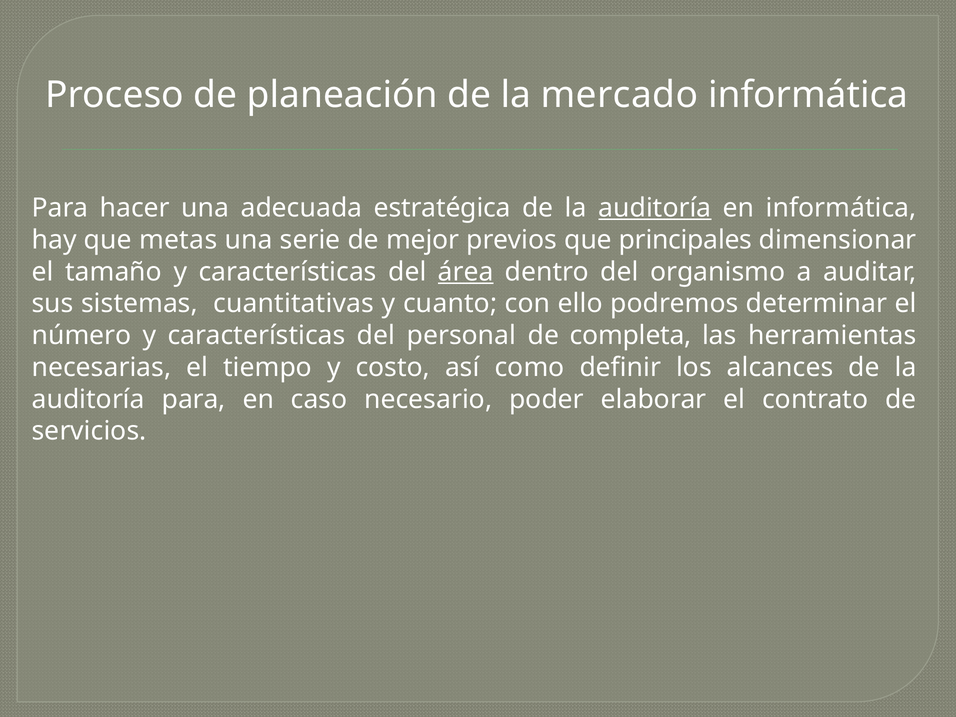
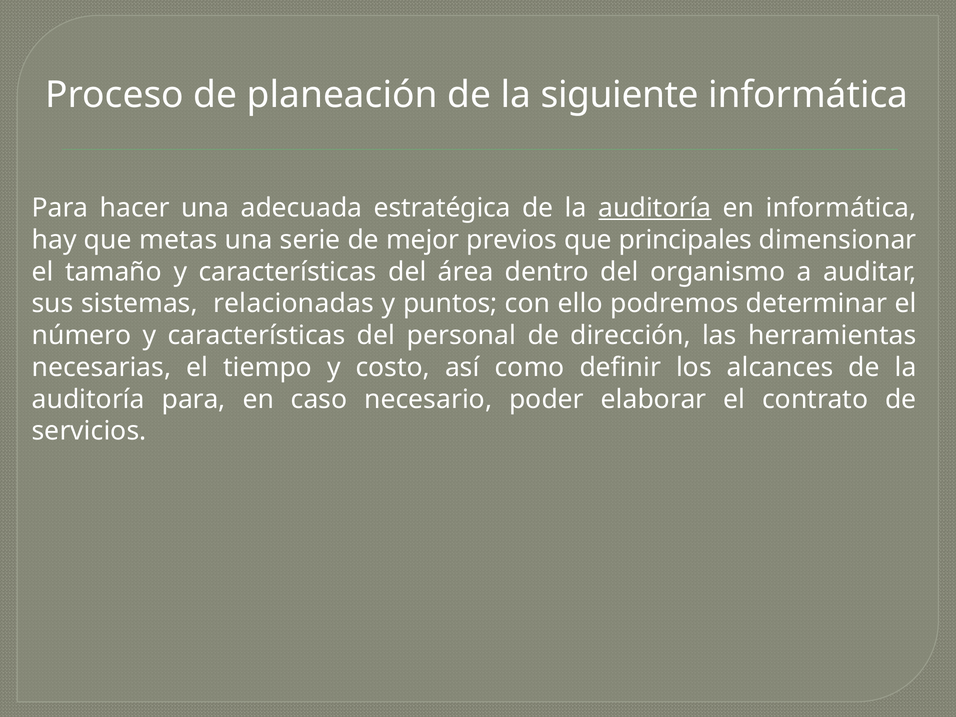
mercado: mercado -> siguiente
área underline: present -> none
cuantitativas: cuantitativas -> relacionadas
cuanto: cuanto -> puntos
completa: completa -> dirección
